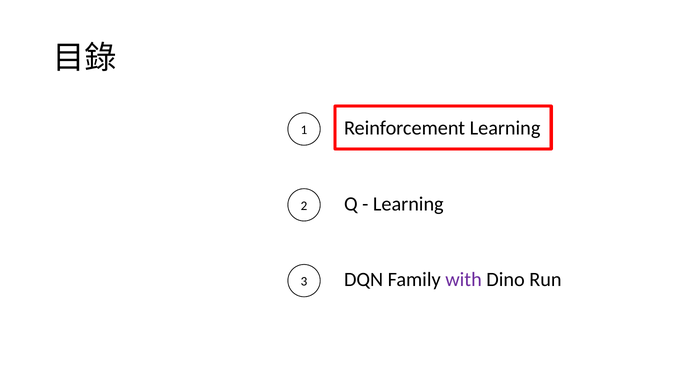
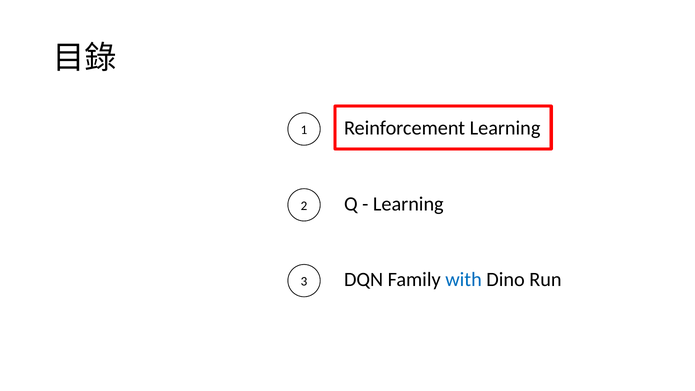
with colour: purple -> blue
